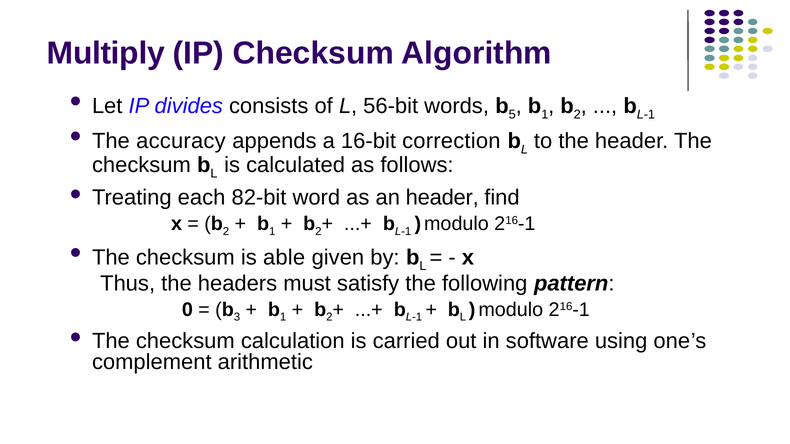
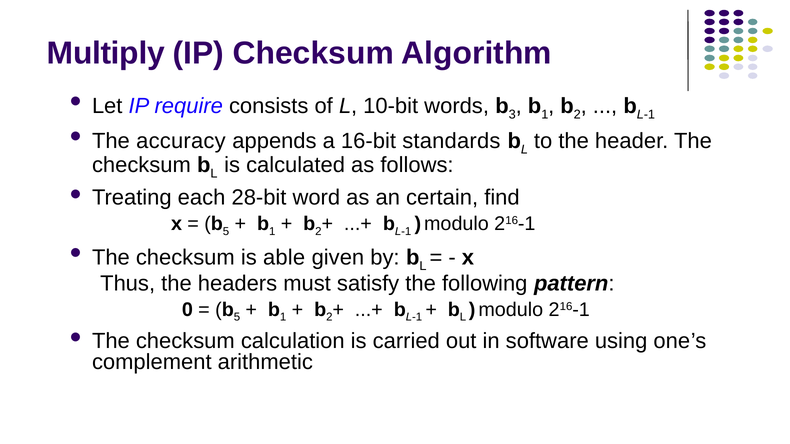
divides: divides -> require
56-bit: 56-bit -> 10-bit
5: 5 -> 3
correction: correction -> standards
82-bit: 82-bit -> 28-bit
an header: header -> certain
2 at (226, 232): 2 -> 5
3 at (237, 317): 3 -> 5
